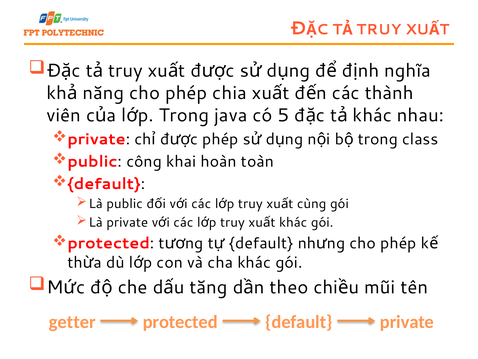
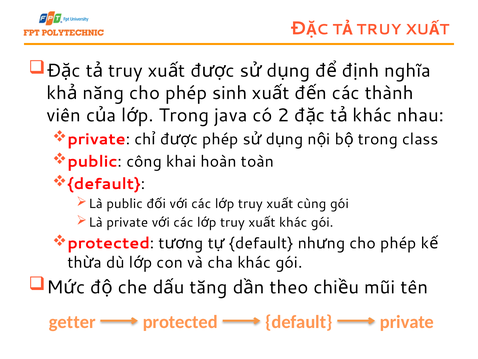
chia: chia -> sinh
5: 5 -> 2
